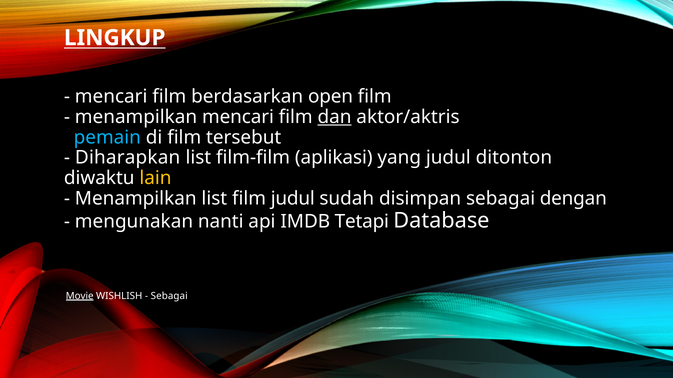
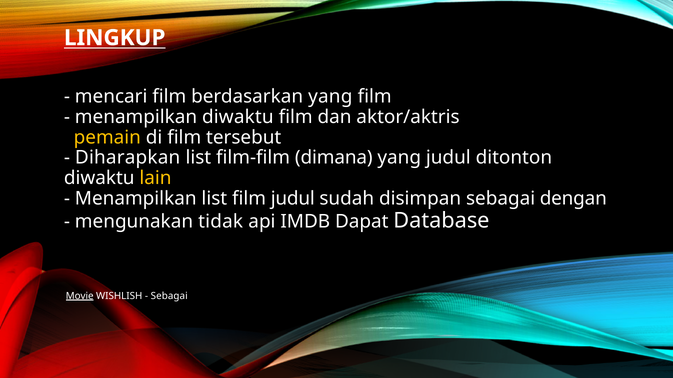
berdasarkan open: open -> yang
menampilkan mencari: mencari -> diwaktu
dan underline: present -> none
pemain colour: light blue -> yellow
aplikasi: aplikasi -> dimana
nanti: nanti -> tidak
Tetapi: Tetapi -> Dapat
